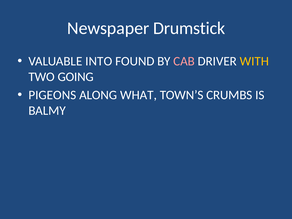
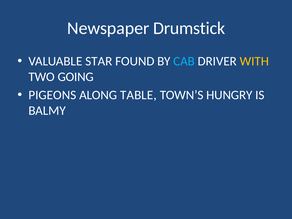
INTO: INTO -> STAR
CAB colour: pink -> light blue
WHAT: WHAT -> TABLE
CRUMBS: CRUMBS -> HUNGRY
